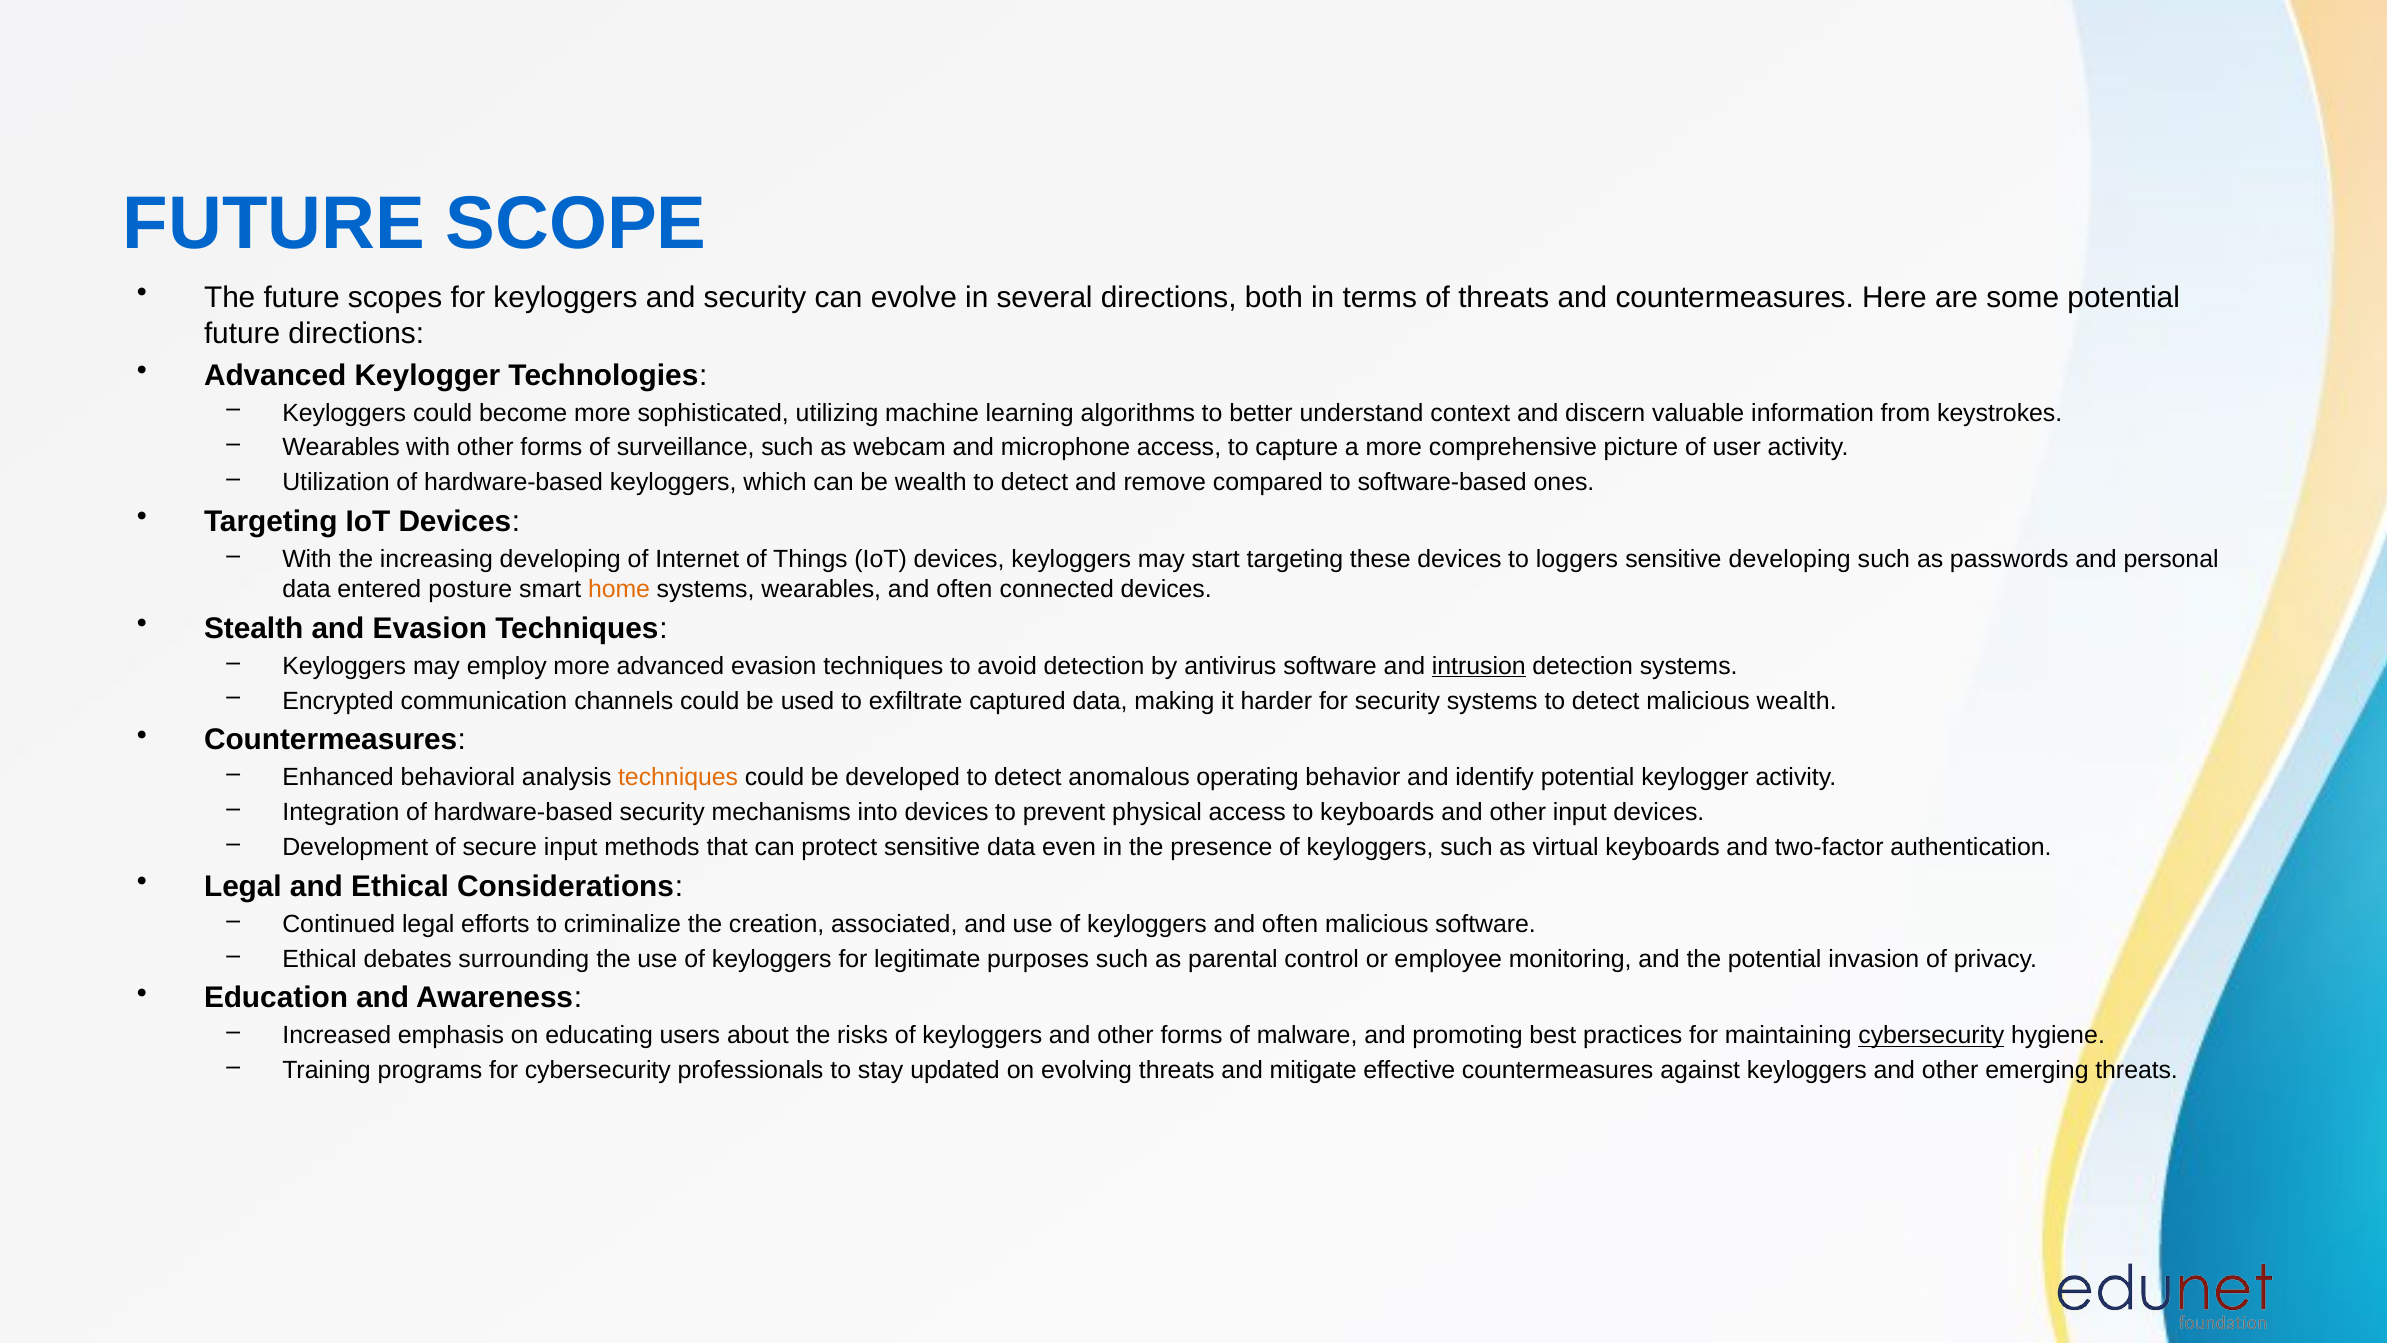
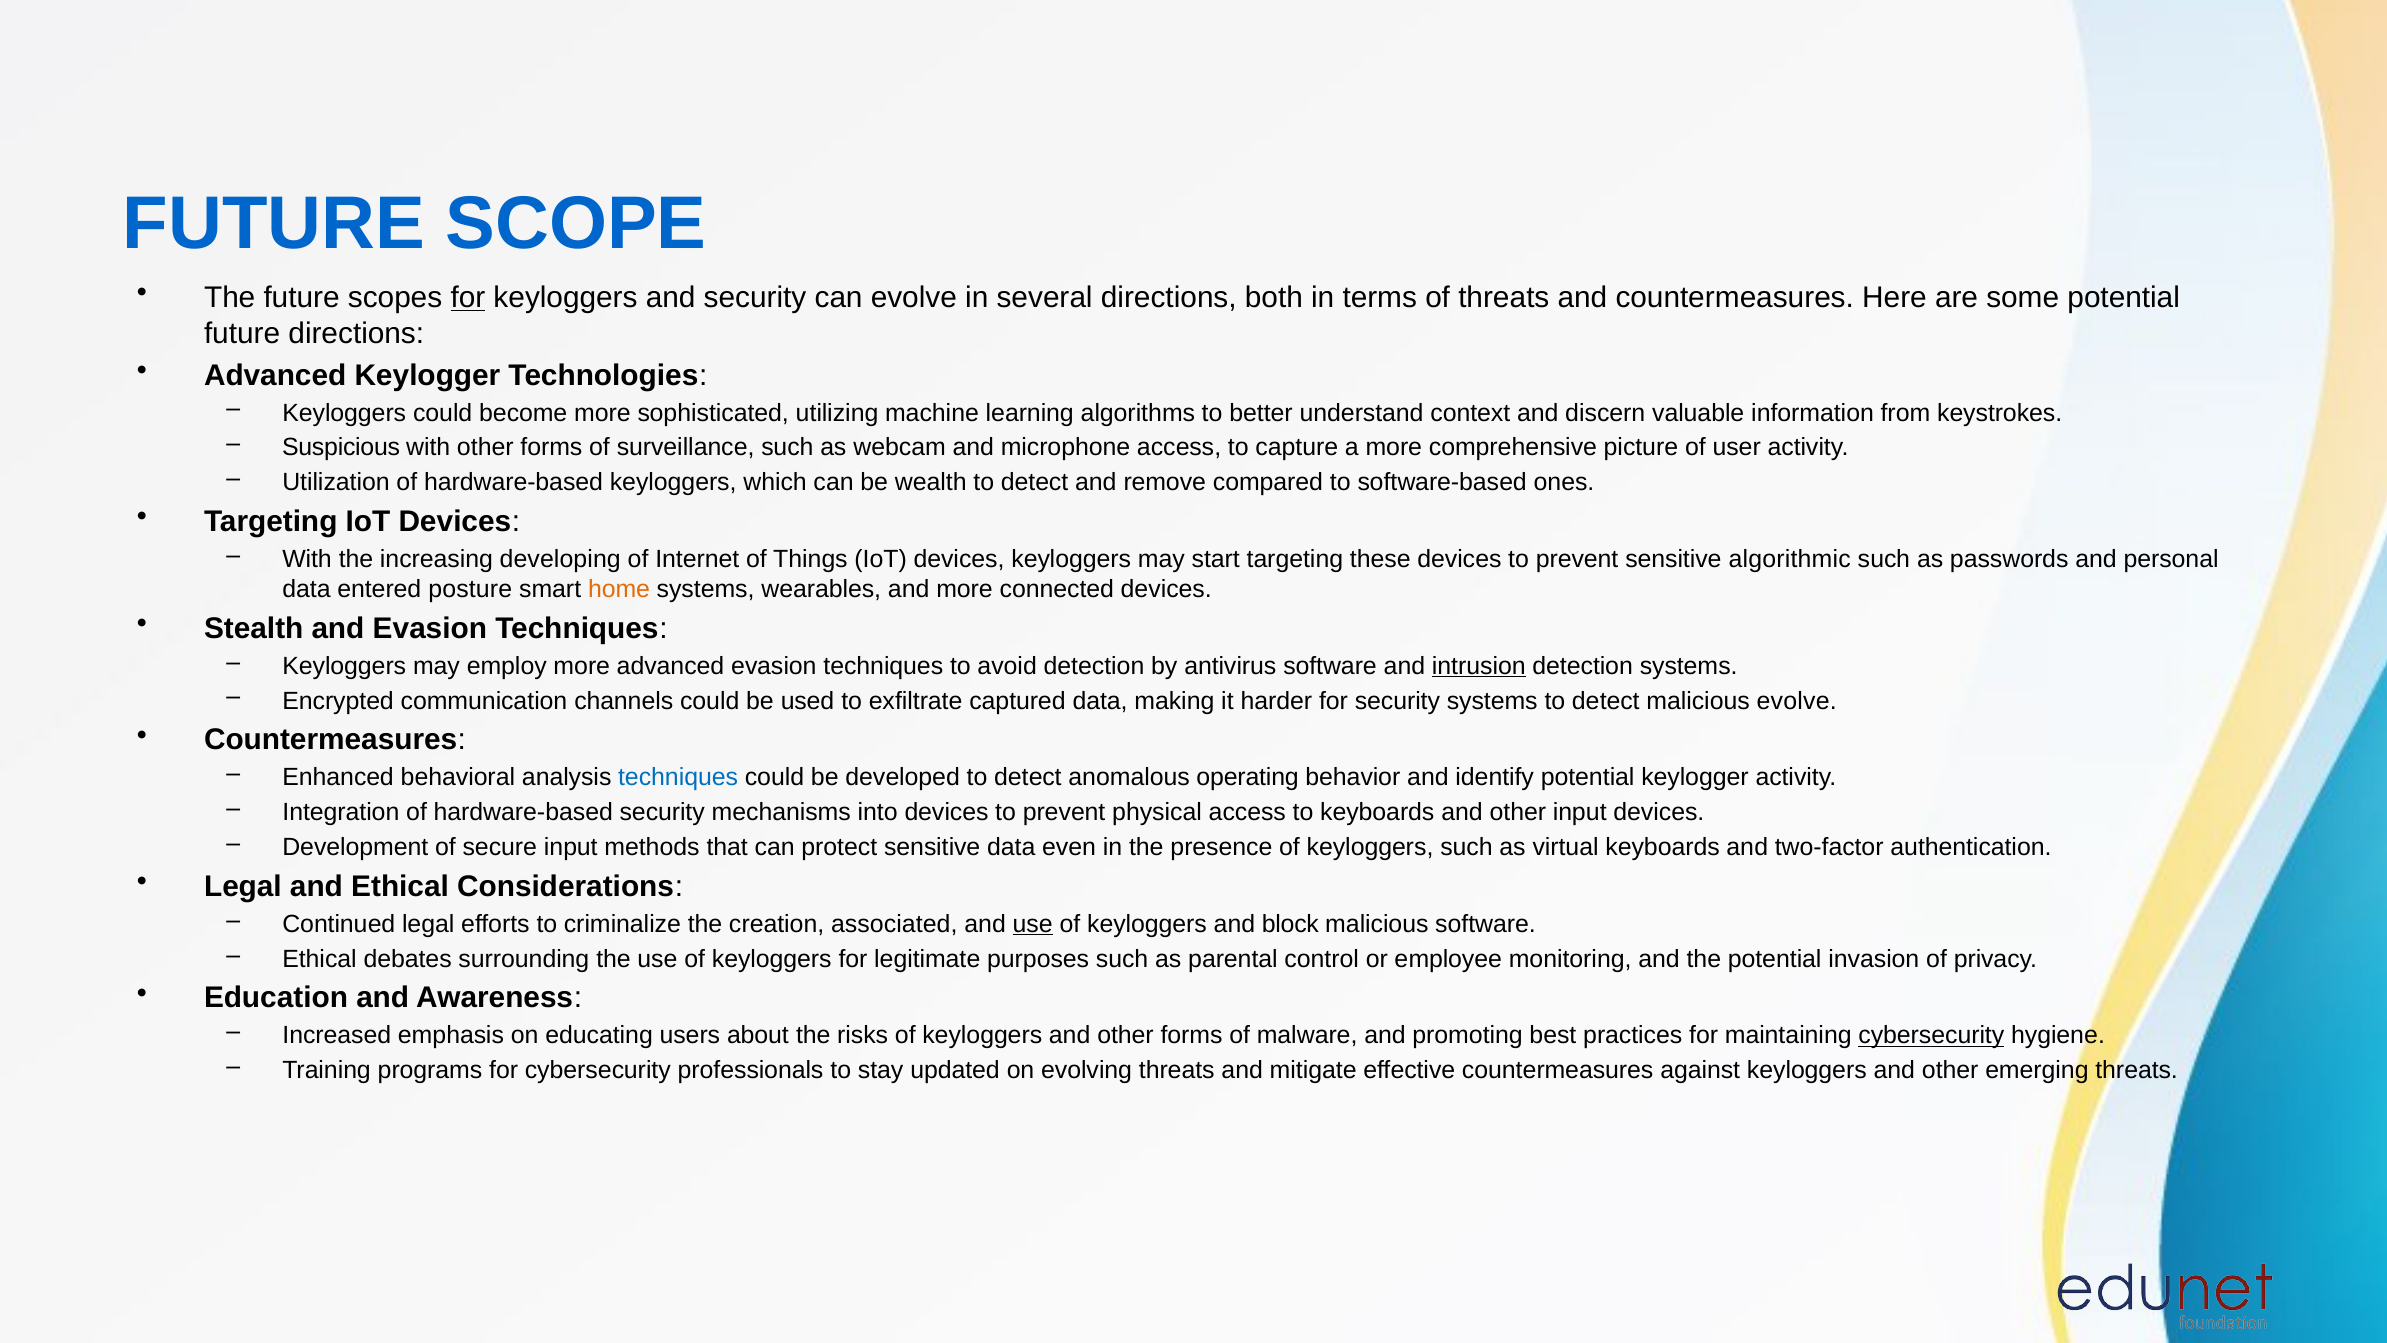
for at (468, 298) underline: none -> present
Wearables at (341, 448): Wearables -> Suspicious
these devices to loggers: loggers -> prevent
sensitive developing: developing -> algorithmic
wearables and often: often -> more
malicious wealth: wealth -> evolve
techniques at (678, 777) colour: orange -> blue
use at (1033, 924) underline: none -> present
keyloggers and often: often -> block
